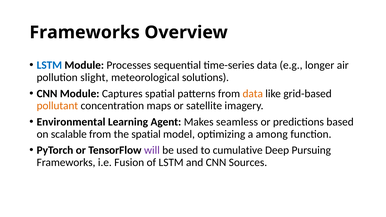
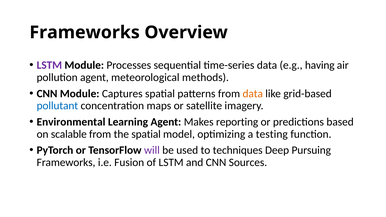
LSTM at (49, 65) colour: blue -> purple
longer: longer -> having
pollution slight: slight -> agent
solutions: solutions -> methods
pollutant colour: orange -> blue
seamless: seamless -> reporting
among: among -> testing
cumulative: cumulative -> techniques
